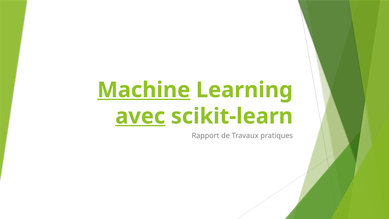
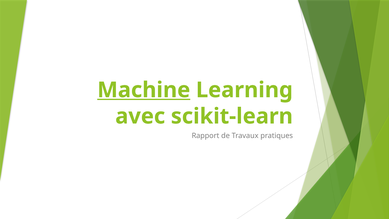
avec underline: present -> none
